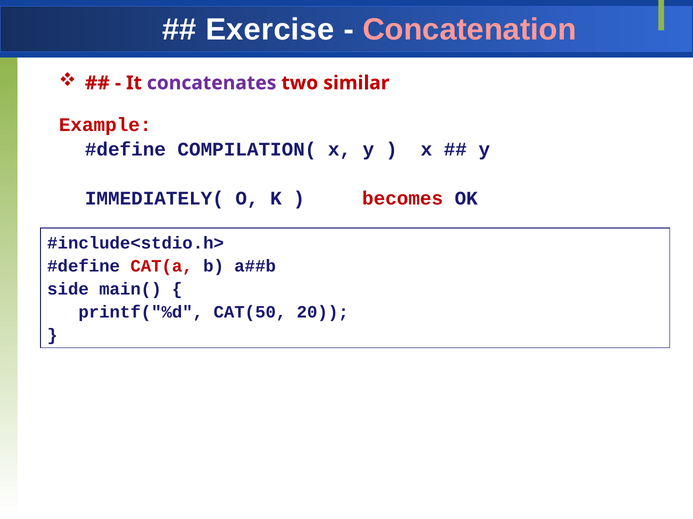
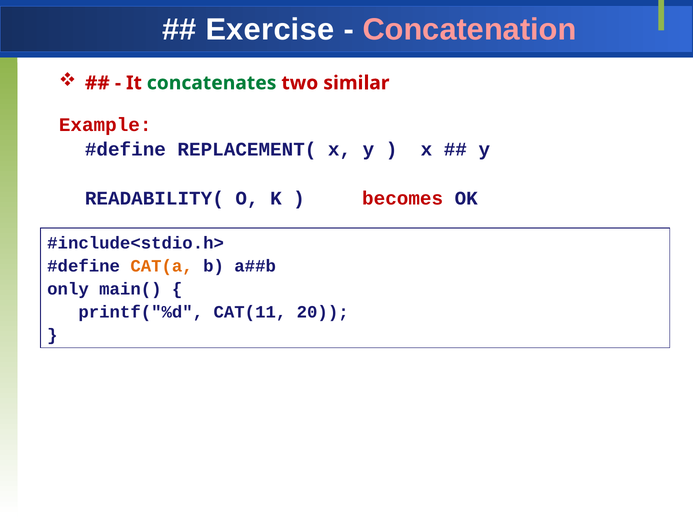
concatenates colour: purple -> green
COMPILATION(: COMPILATION( -> REPLACEMENT(
IMMEDIATELY(: IMMEDIATELY( -> READABILITY(
CAT(a colour: red -> orange
side: side -> only
CAT(50: CAT(50 -> CAT(11
